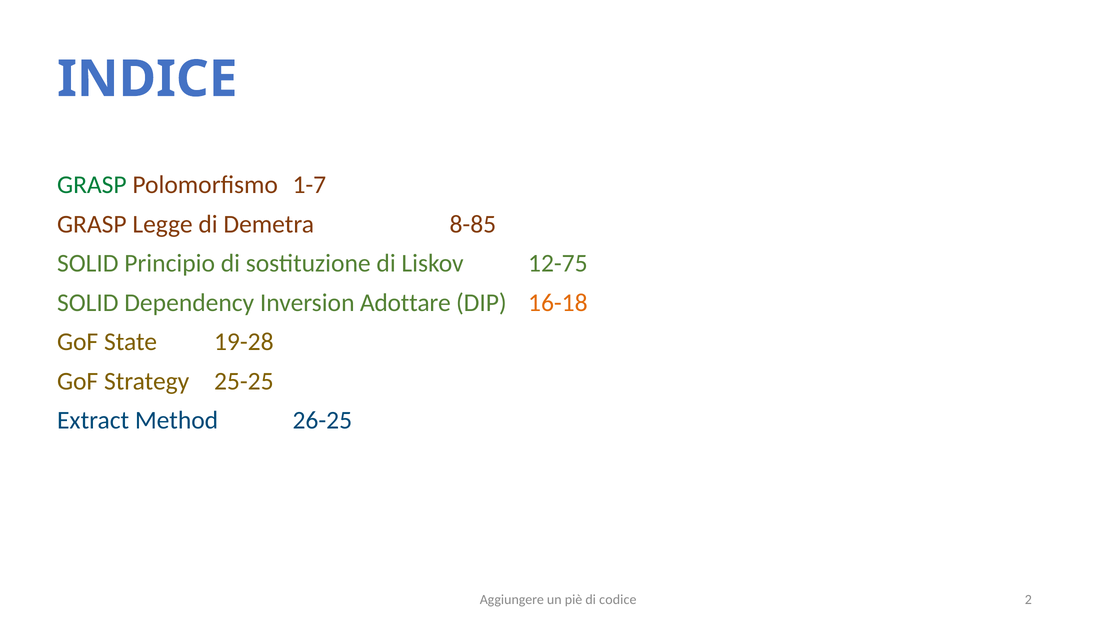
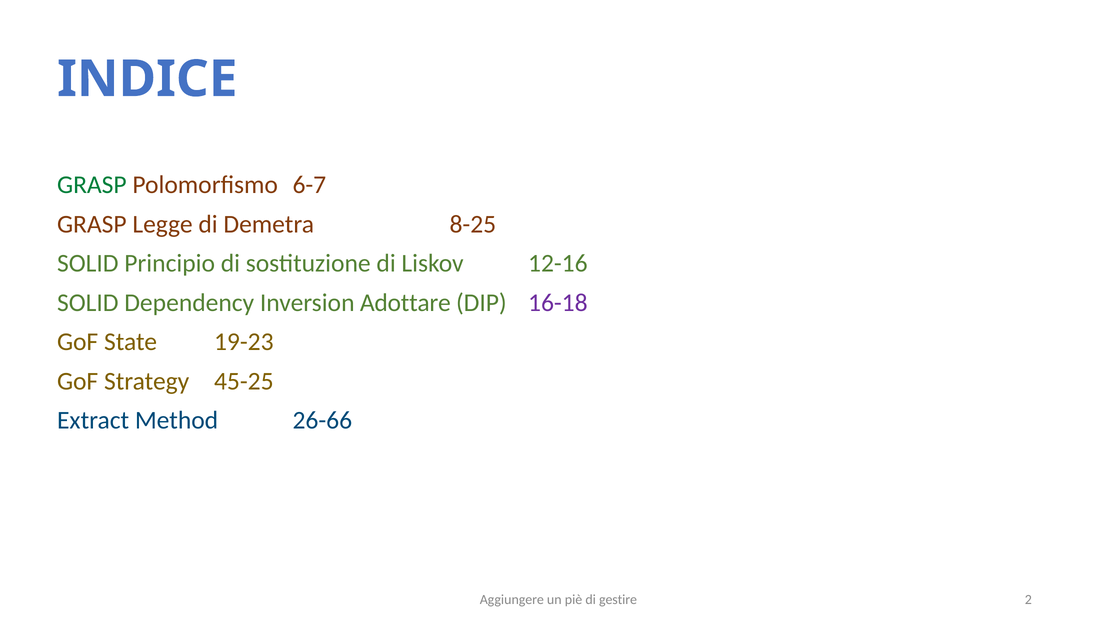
1-7: 1-7 -> 6-7
8-85: 8-85 -> 8-25
12-75: 12-75 -> 12-16
16-18 colour: orange -> purple
19-28: 19-28 -> 19-23
25-25: 25-25 -> 45-25
26-25: 26-25 -> 26-66
codice: codice -> gestire
